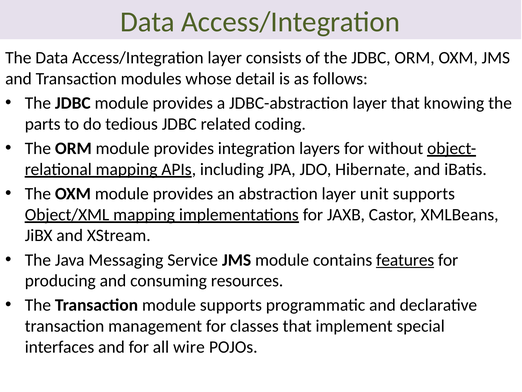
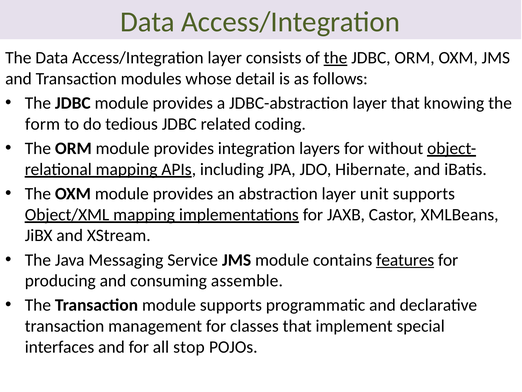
the at (336, 58) underline: none -> present
parts: parts -> form
resources: resources -> assemble
wire: wire -> stop
